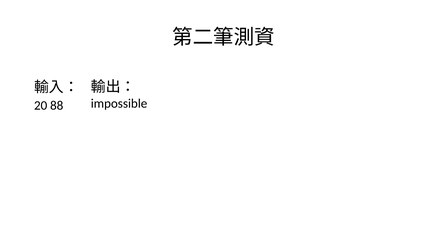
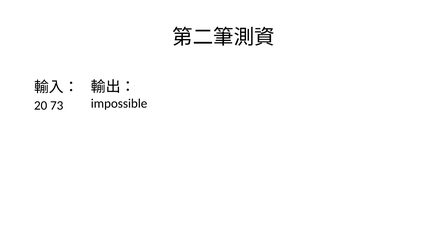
88: 88 -> 73
